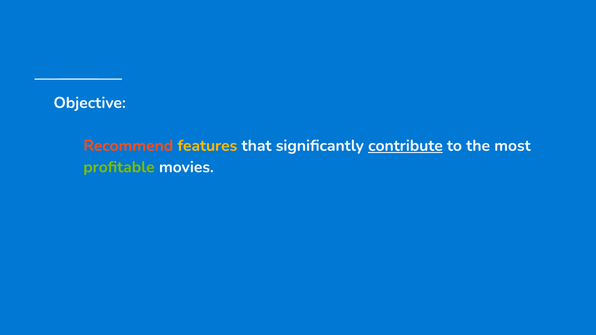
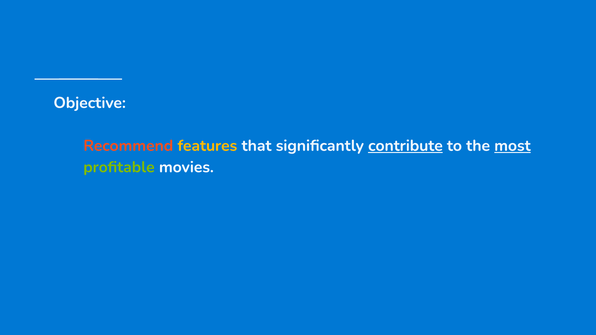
most underline: none -> present
